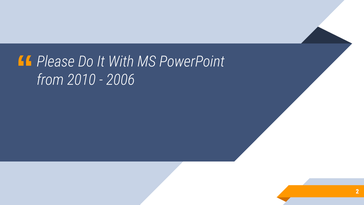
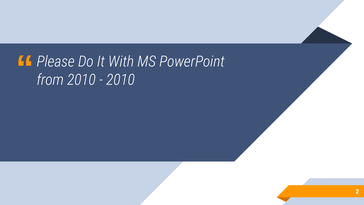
2006 at (121, 80): 2006 -> 2010
